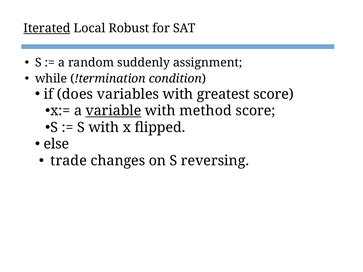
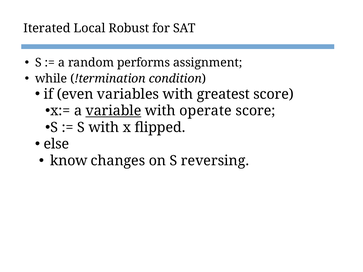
Iterated underline: present -> none
suddenly: suddenly -> performs
does: does -> even
method: method -> operate
trade: trade -> know
